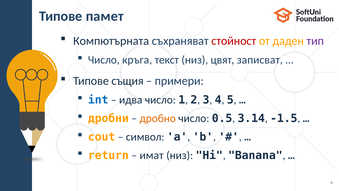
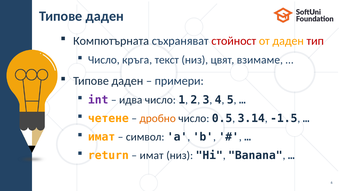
памет at (105, 16): памет -> даден
тип colour: purple -> red
записват: записват -> взимаме
същия at (127, 81): същия -> даден
int colour: blue -> purple
дробни: дробни -> четене
cout at (102, 137): cout -> имат
